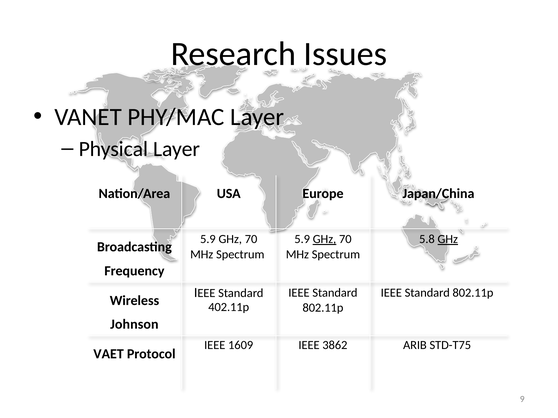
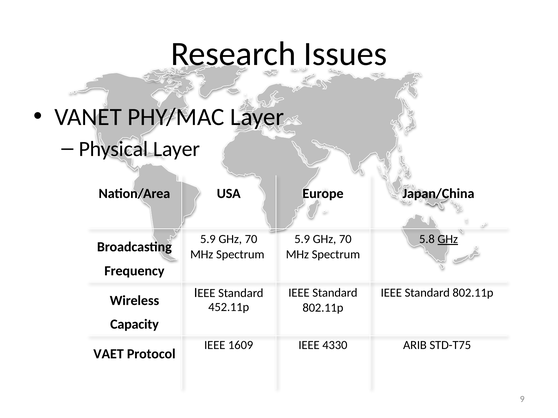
GHz at (324, 239) underline: present -> none
402.11p: 402.11p -> 452.11p
Johnson: Johnson -> Capacity
3862: 3862 -> 4330
